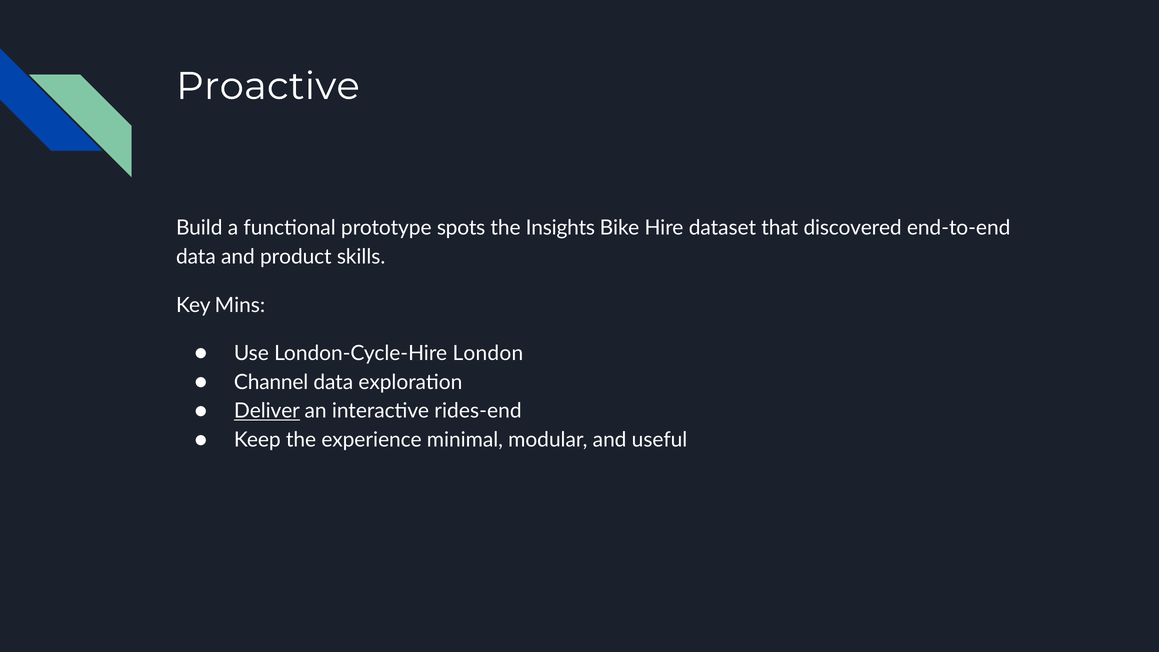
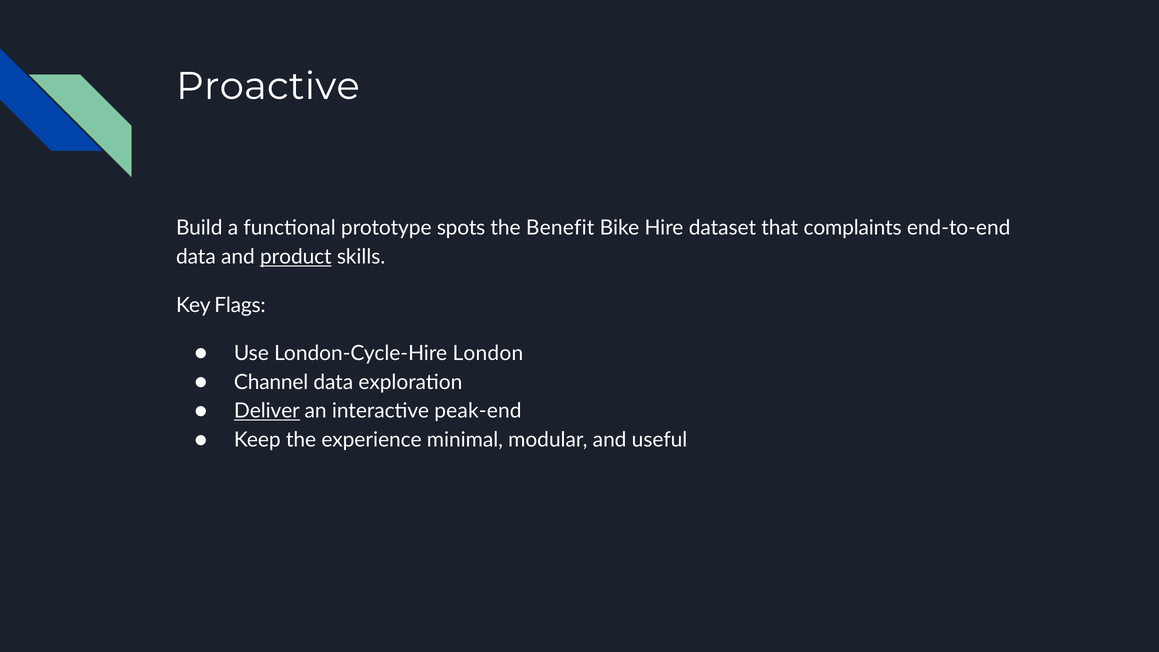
Insights: Insights -> Benefit
discovered: discovered -> complaints
product underline: none -> present
Mins: Mins -> Flags
rides-end: rides-end -> peak-end
